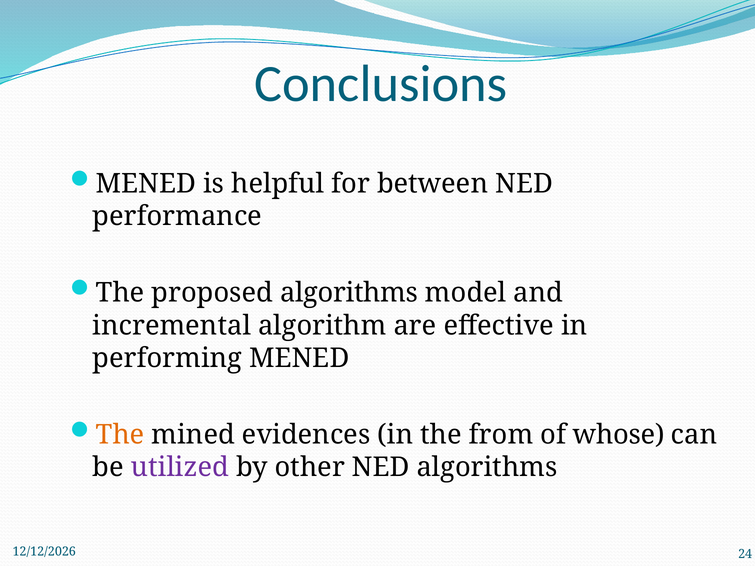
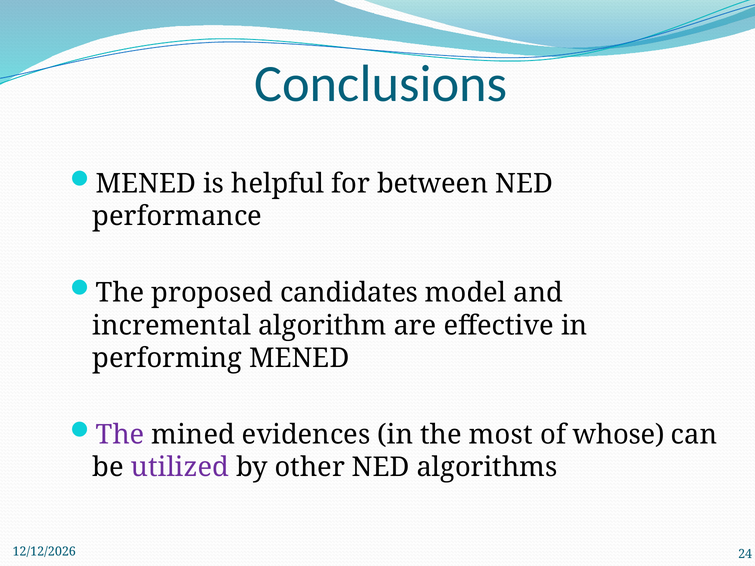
proposed algorithms: algorithms -> candidates
The at (120, 435) colour: orange -> purple
from: from -> most
